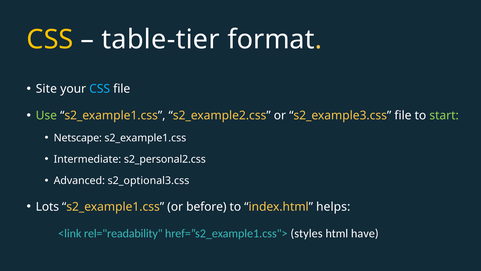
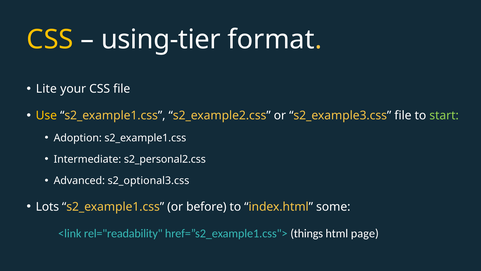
table-tier: table-tier -> using-tier
Site: Site -> Lite
CSS at (100, 89) colour: light blue -> white
Use colour: light green -> yellow
Netscape: Netscape -> Adoption
helps: helps -> some
styles: styles -> things
have: have -> page
